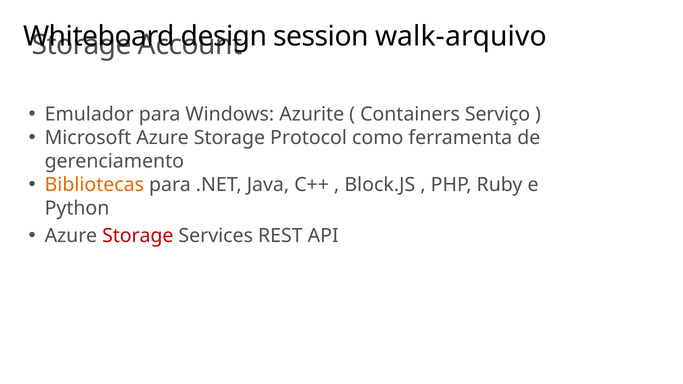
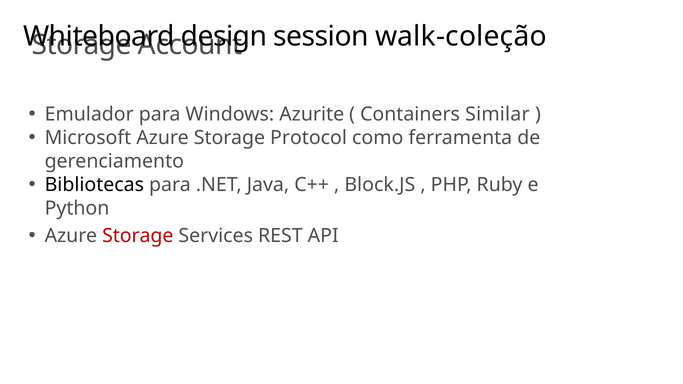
walk-arquivo: walk-arquivo -> walk-coleção
Serviço: Serviço -> Similar
Bibliotecas colour: orange -> black
